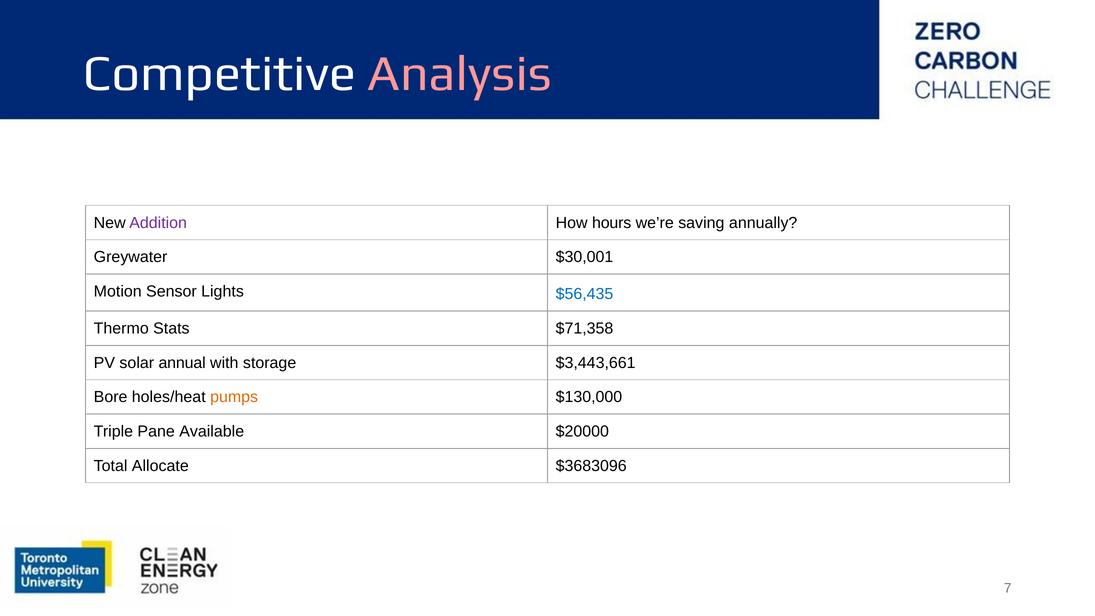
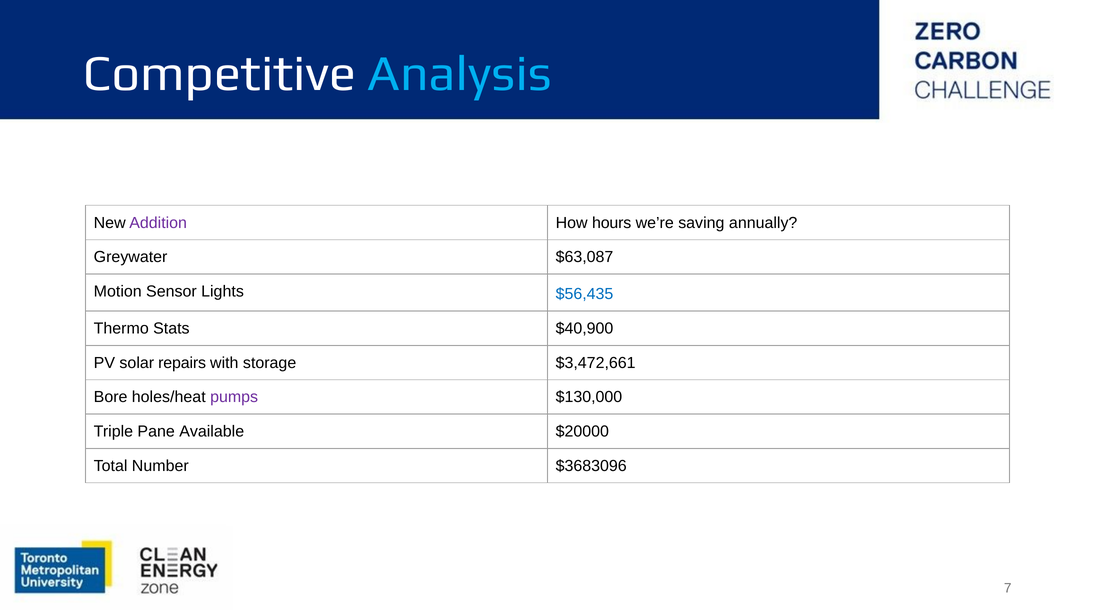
Analysis colour: pink -> light blue
$30,001: $30,001 -> $63,087
$71,358: $71,358 -> $40,900
annual: annual -> repairs
$3,443,661: $3,443,661 -> $3,472,661
pumps colour: orange -> purple
Allocate: Allocate -> Number
